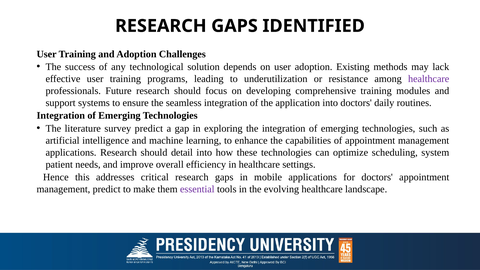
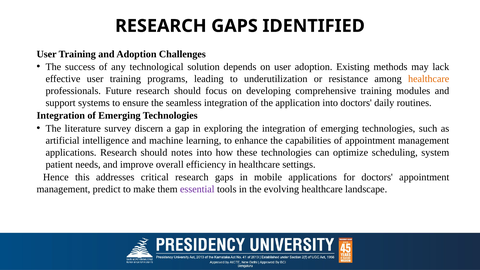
healthcare at (429, 79) colour: purple -> orange
survey predict: predict -> discern
detail: detail -> notes
